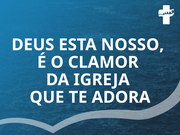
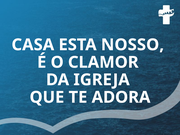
DEUS: DEUS -> CASA
